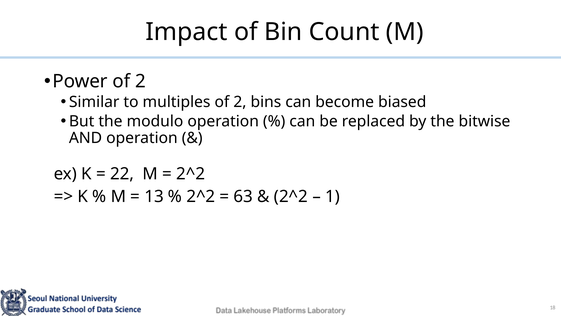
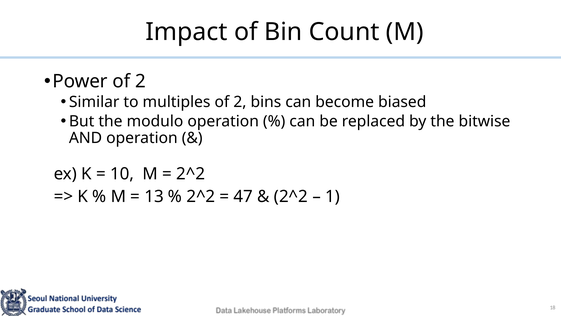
22: 22 -> 10
63: 63 -> 47
